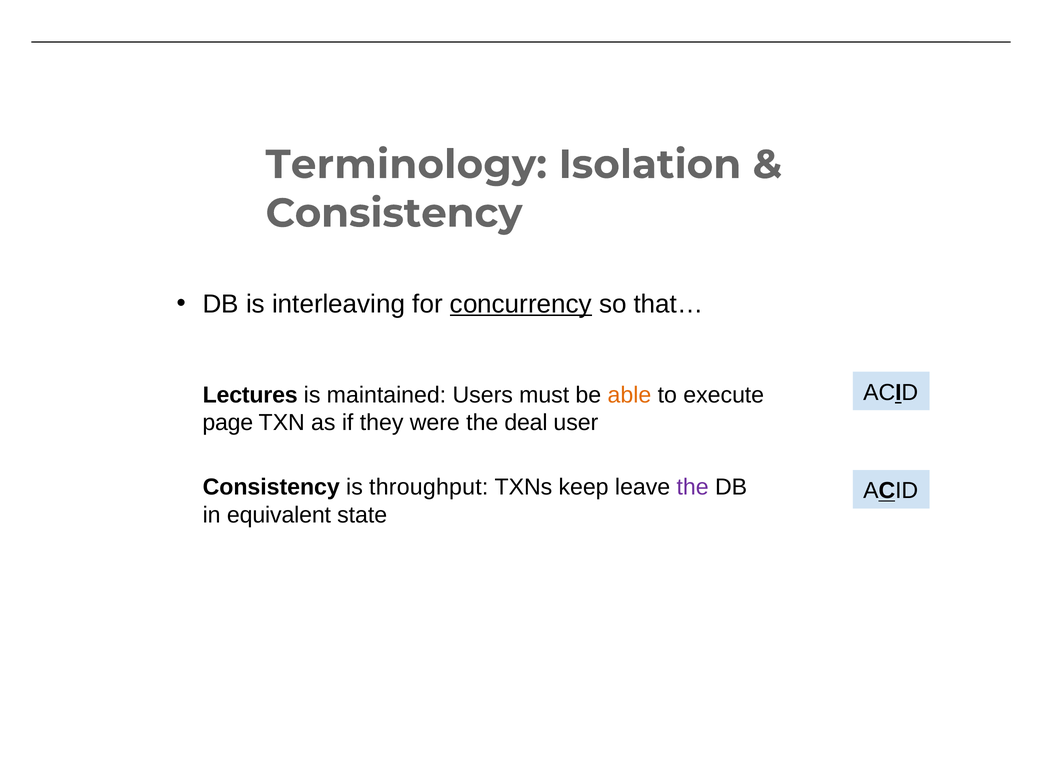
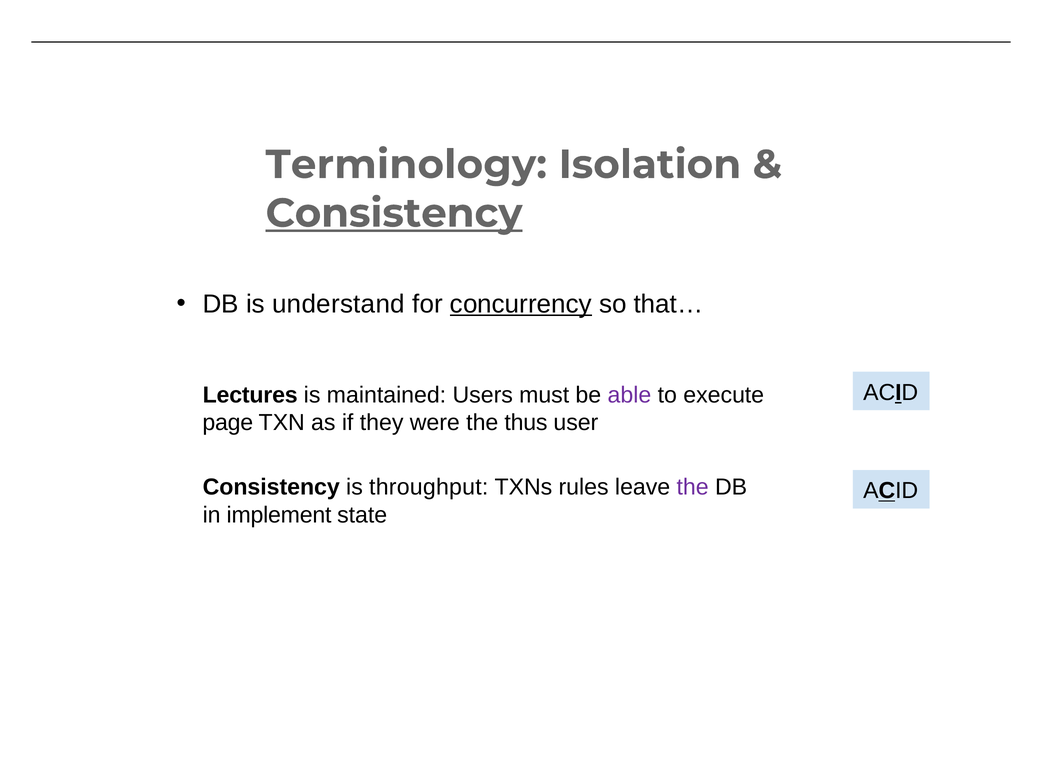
Consistency at (394, 213) underline: none -> present
interleaving: interleaving -> understand
able colour: orange -> purple
deal: deal -> thus
keep: keep -> rules
equivalent: equivalent -> implement
